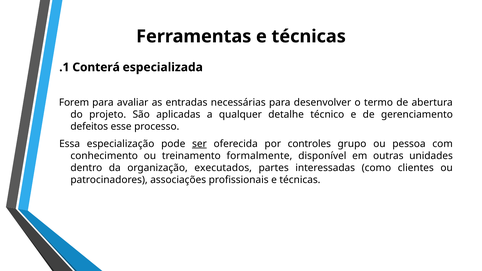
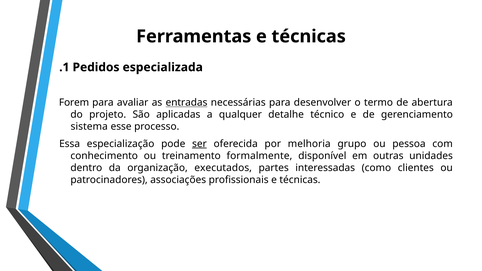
Conterá: Conterá -> Pedidos
entradas underline: none -> present
defeitos: defeitos -> sistema
controles: controles -> melhoria
